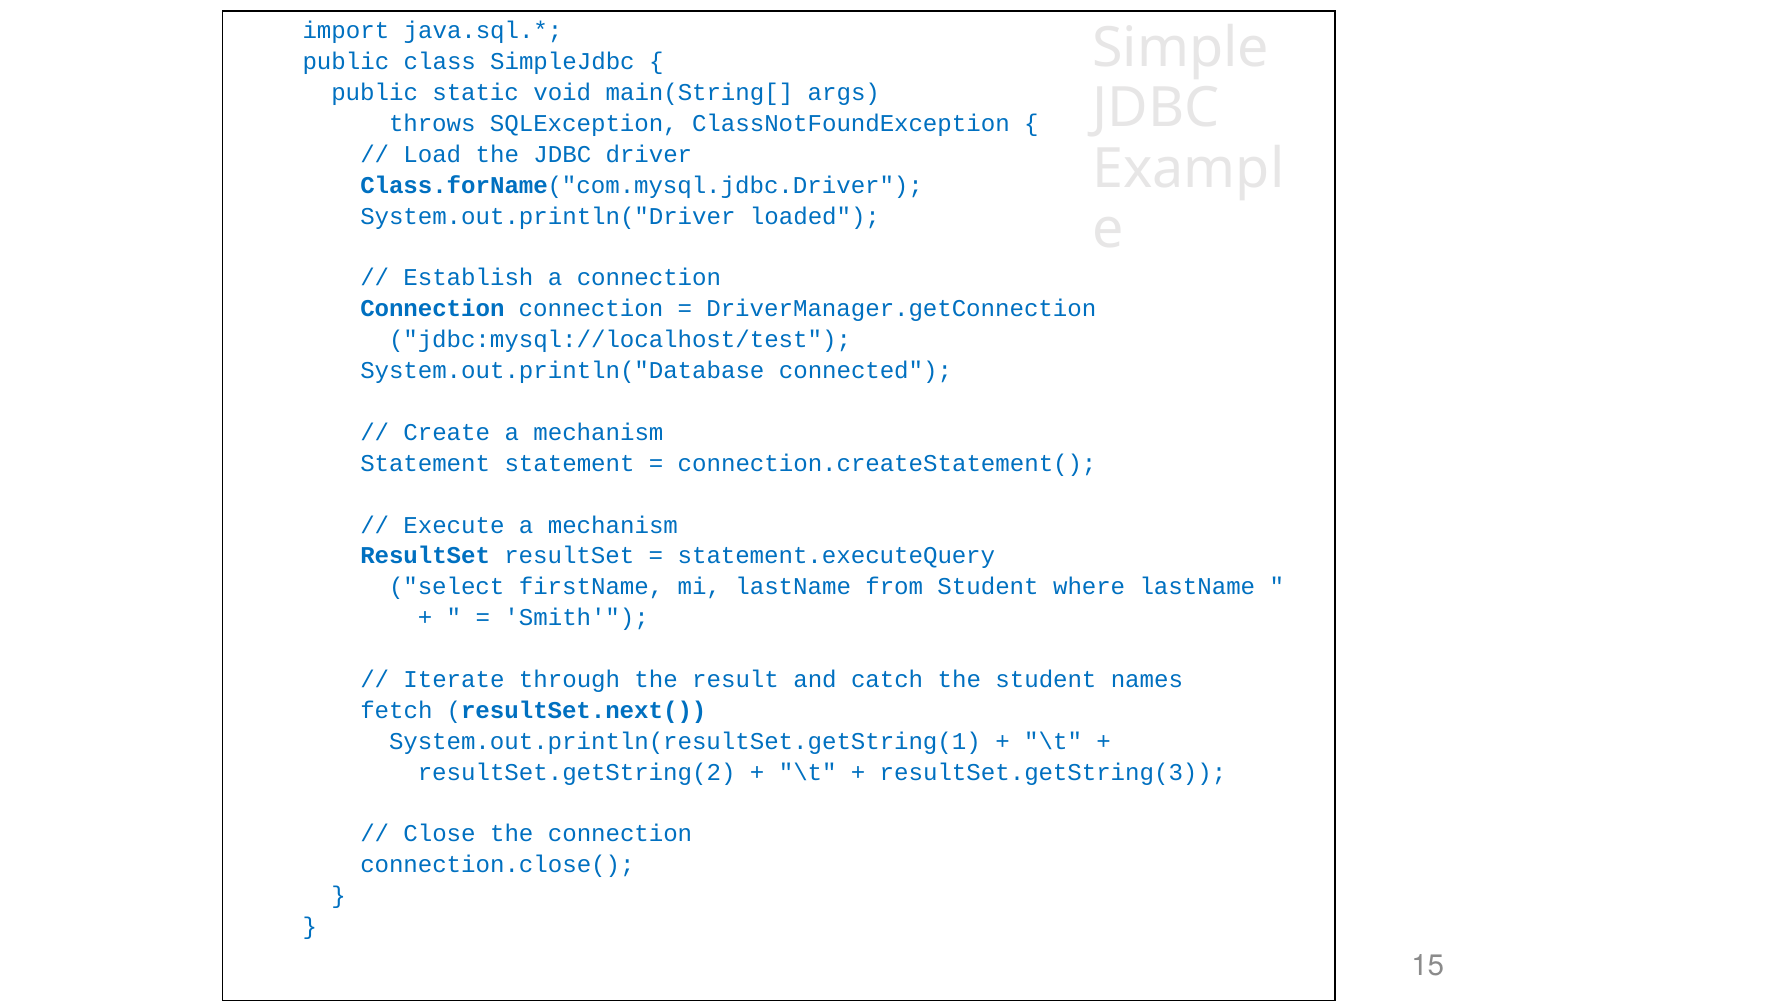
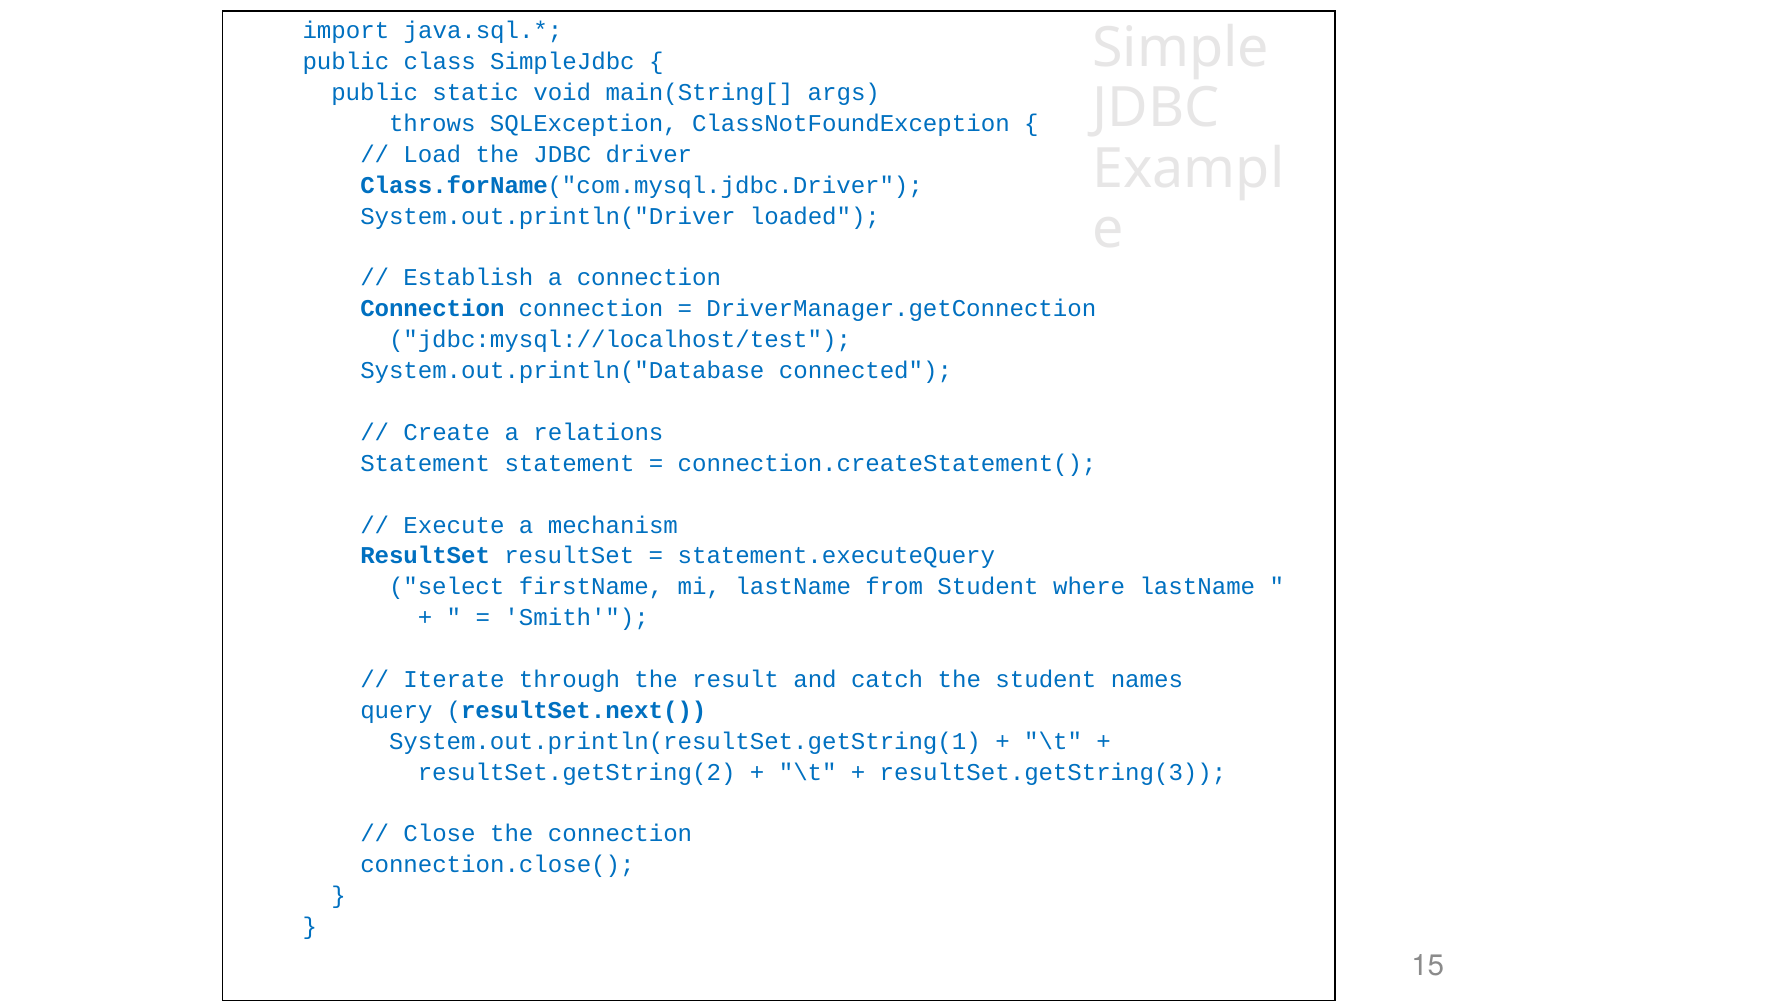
Create a mechanism: mechanism -> relations
fetch: fetch -> query
